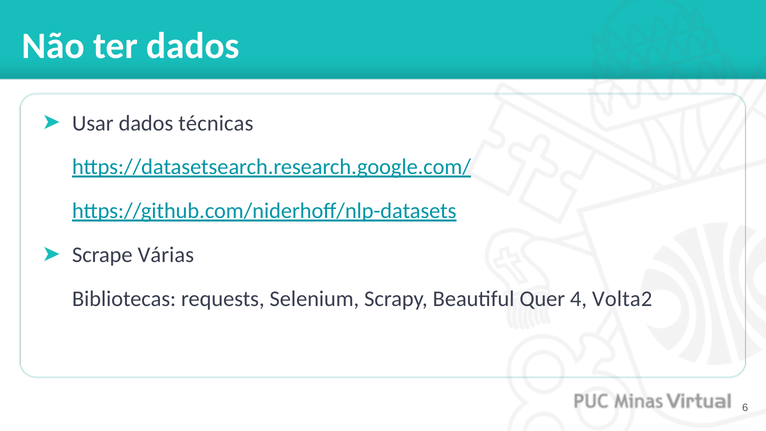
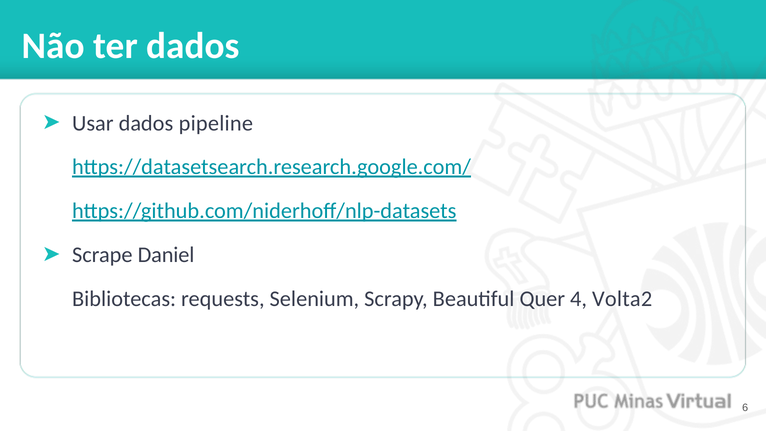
técnicas: técnicas -> pipeline
Várias: Várias -> Daniel
